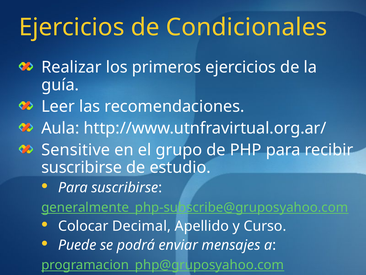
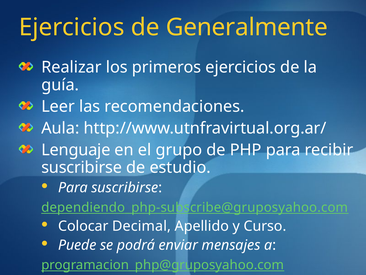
Condicionales: Condicionales -> Generalmente
Sensitive: Sensitive -> Lenguaje
generalmente_php-subscribe@gruposyahoo.com: generalmente_php-subscribe@gruposyahoo.com -> dependiendo_php-subscribe@gruposyahoo.com
